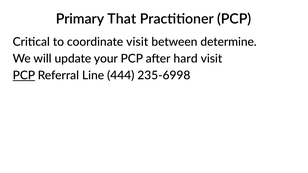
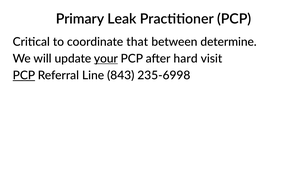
That: That -> Leak
coordinate visit: visit -> that
your underline: none -> present
444: 444 -> 843
